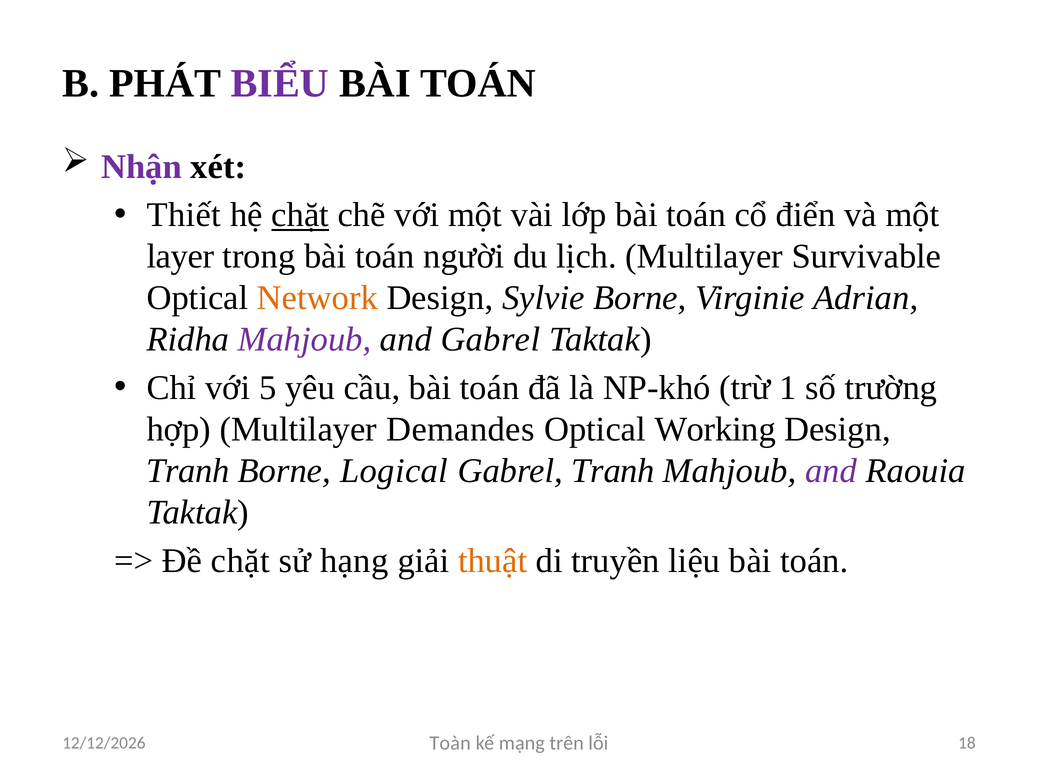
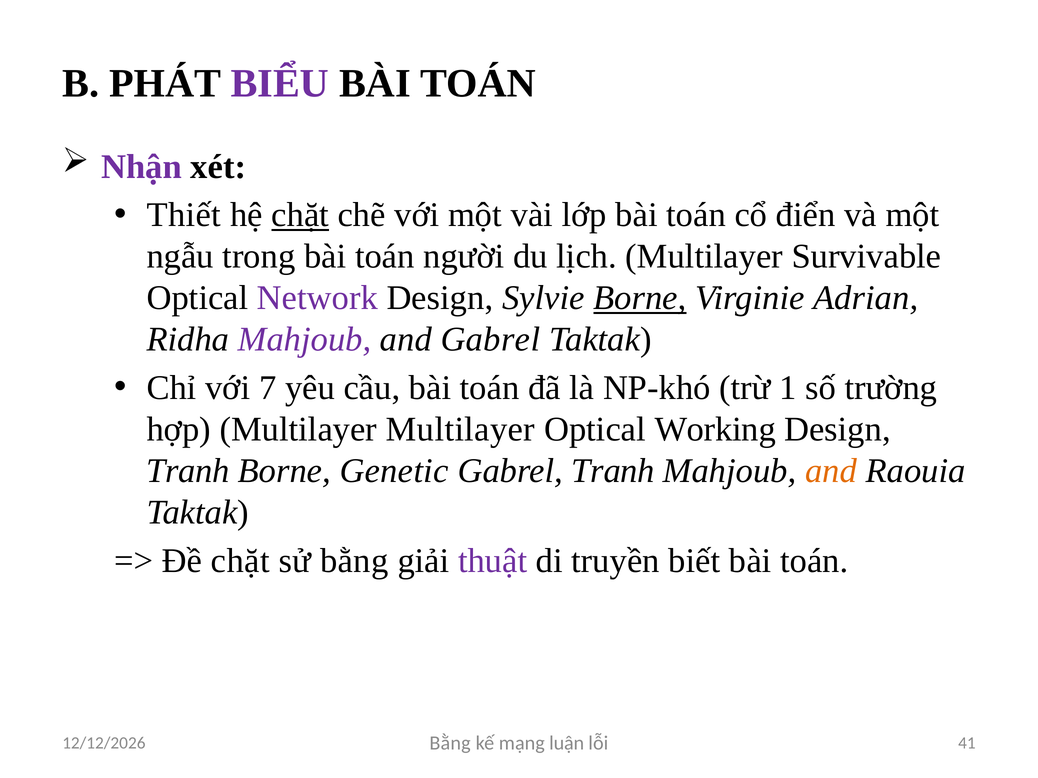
layer: layer -> ngẫu
Network colour: orange -> purple
Borne at (640, 298) underline: none -> present
5: 5 -> 7
Multilayer Demandes: Demandes -> Multilayer
Logical: Logical -> Genetic
and at (831, 471) colour: purple -> orange
sử hạng: hạng -> bằng
thuật colour: orange -> purple
liệu: liệu -> biết
Toàn at (450, 744): Toàn -> Bằng
trên: trên -> luận
18: 18 -> 41
